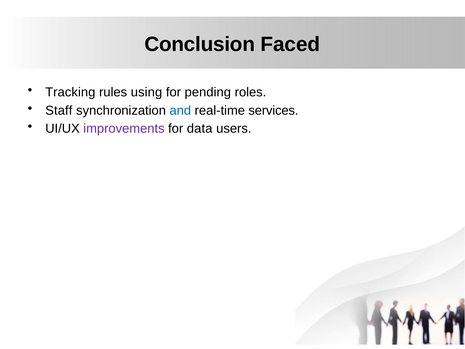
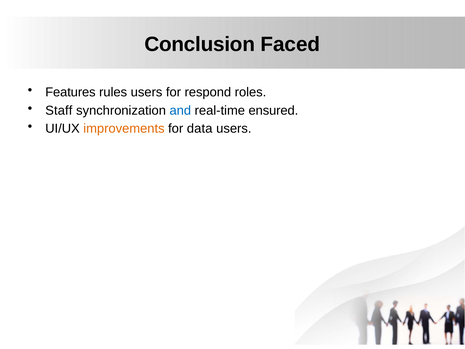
Tracking: Tracking -> Features
rules using: using -> users
pending: pending -> respond
services: services -> ensured
improvements colour: purple -> orange
